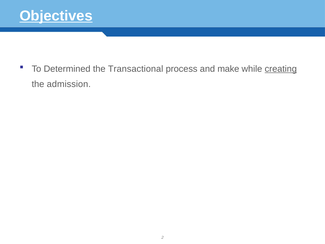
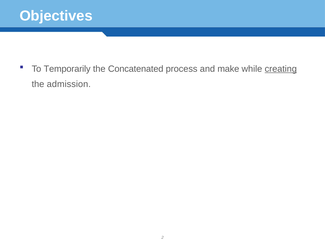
Objectives underline: present -> none
Determined: Determined -> Temporarily
Transactional: Transactional -> Concatenated
